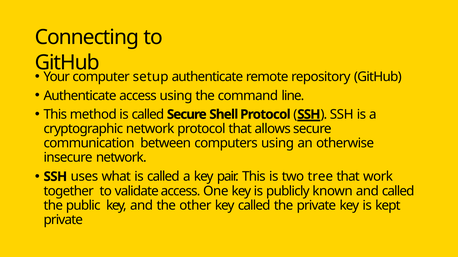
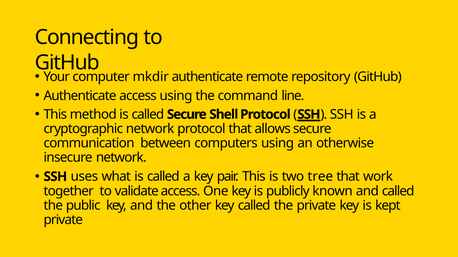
setup: setup -> mkdir
